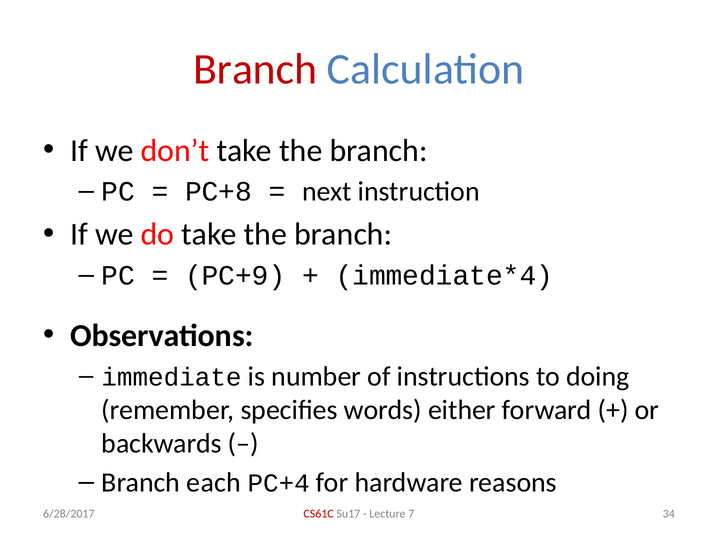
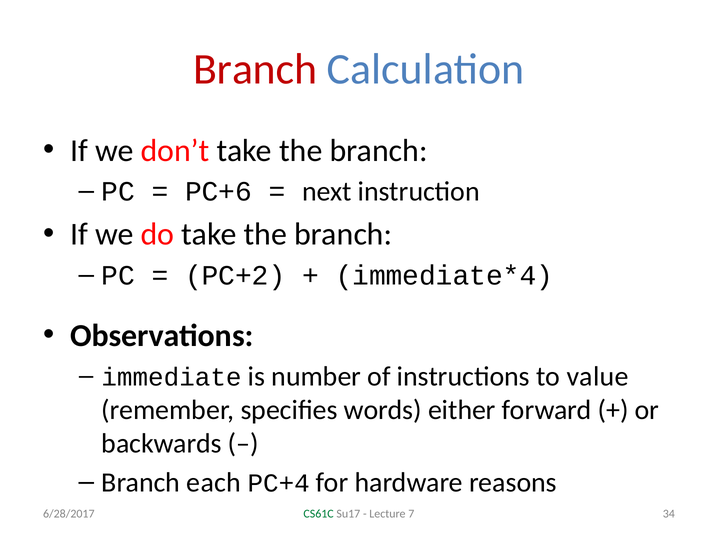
PC+8: PC+8 -> PC+6
PC+9: PC+9 -> PC+2
doing: doing -> value
CS61C colour: red -> green
